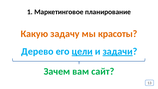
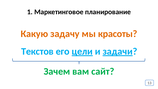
Дерево: Дерево -> Текстов
